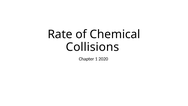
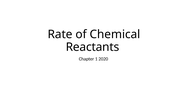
Collisions: Collisions -> Reactants
